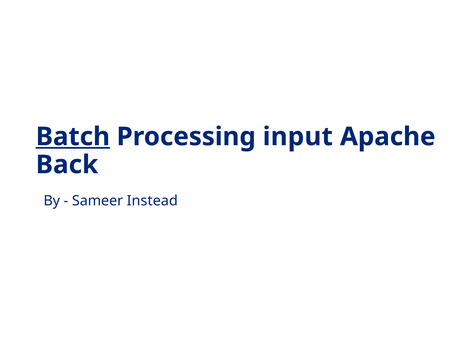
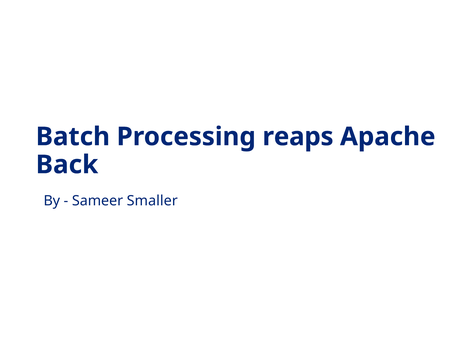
Batch underline: present -> none
input: input -> reaps
Instead: Instead -> Smaller
